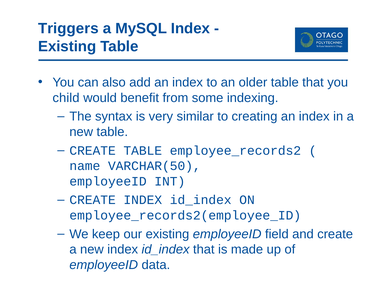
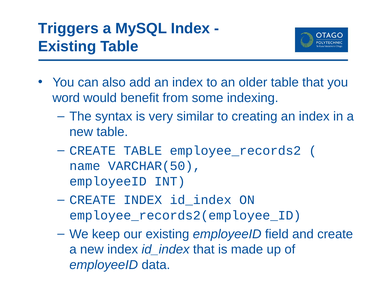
child: child -> word
